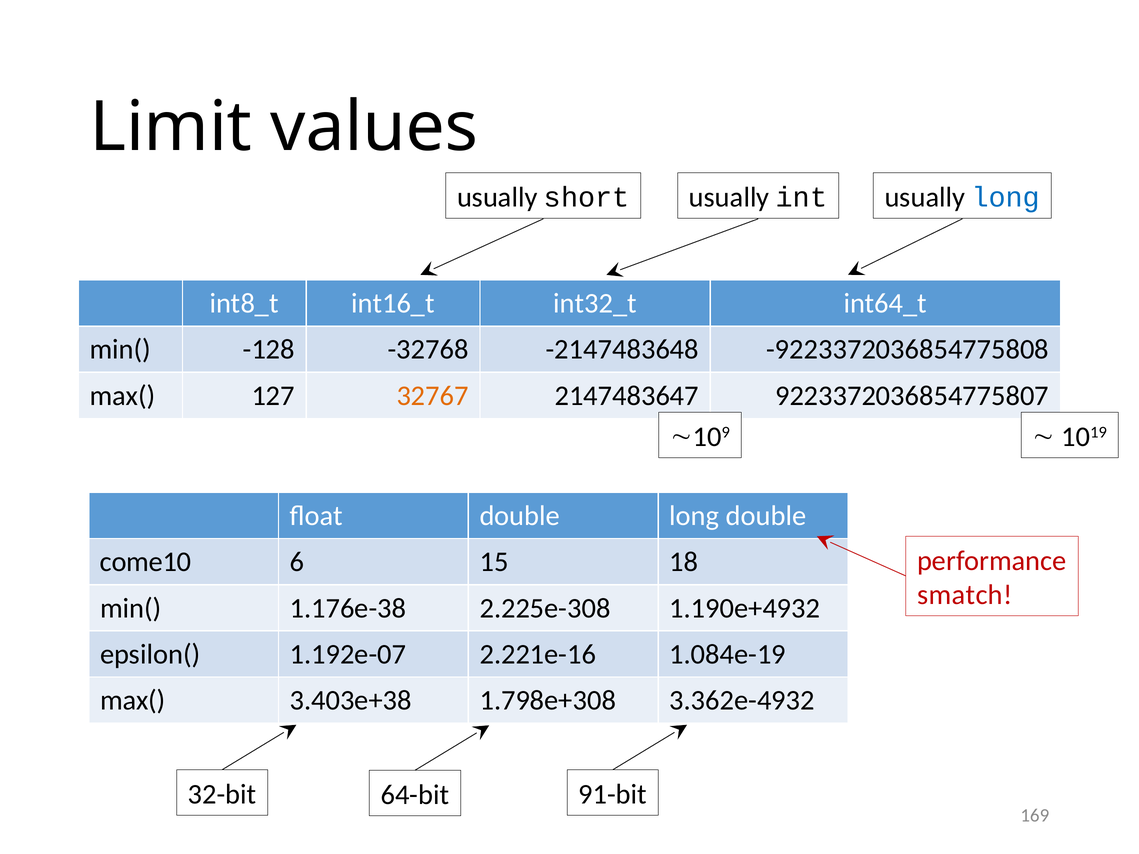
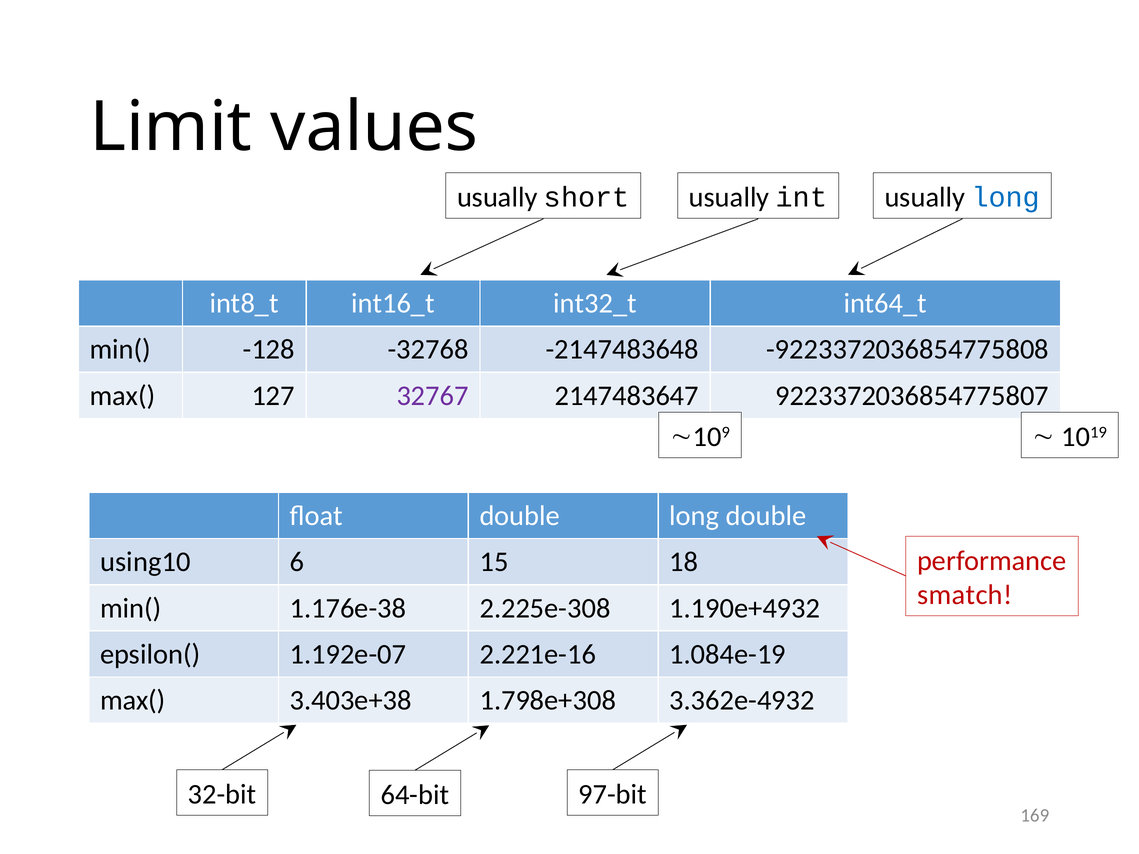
32767 colour: orange -> purple
come10: come10 -> using10
91-bit: 91-bit -> 97-bit
